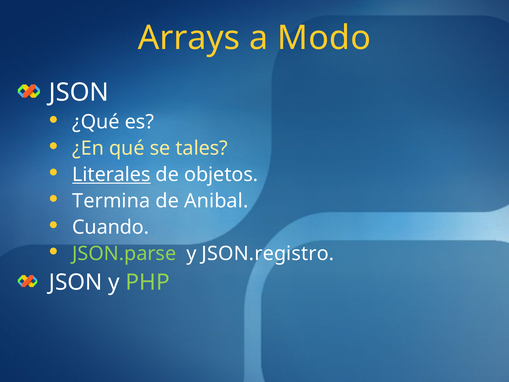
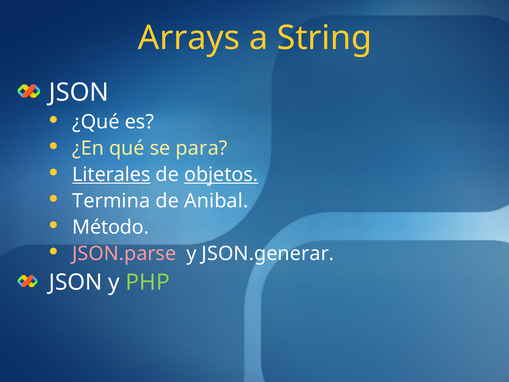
Modo: Modo -> String
tales: tales -> para
objetos underline: none -> present
Cuando: Cuando -> Método
JSON.parse colour: light green -> pink
JSON.registro: JSON.registro -> JSON.generar
